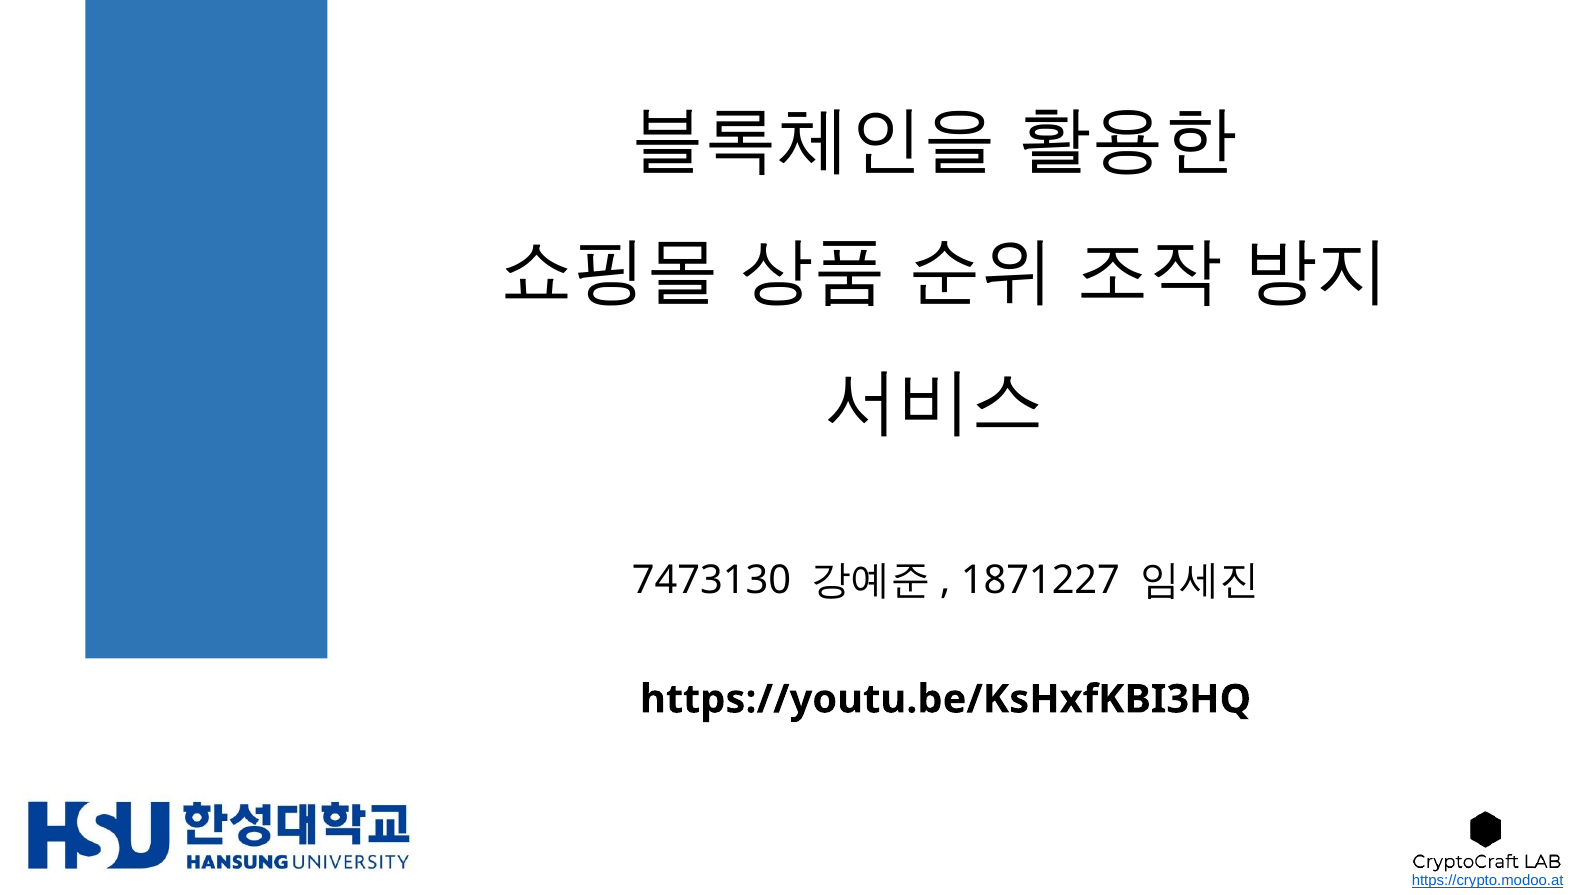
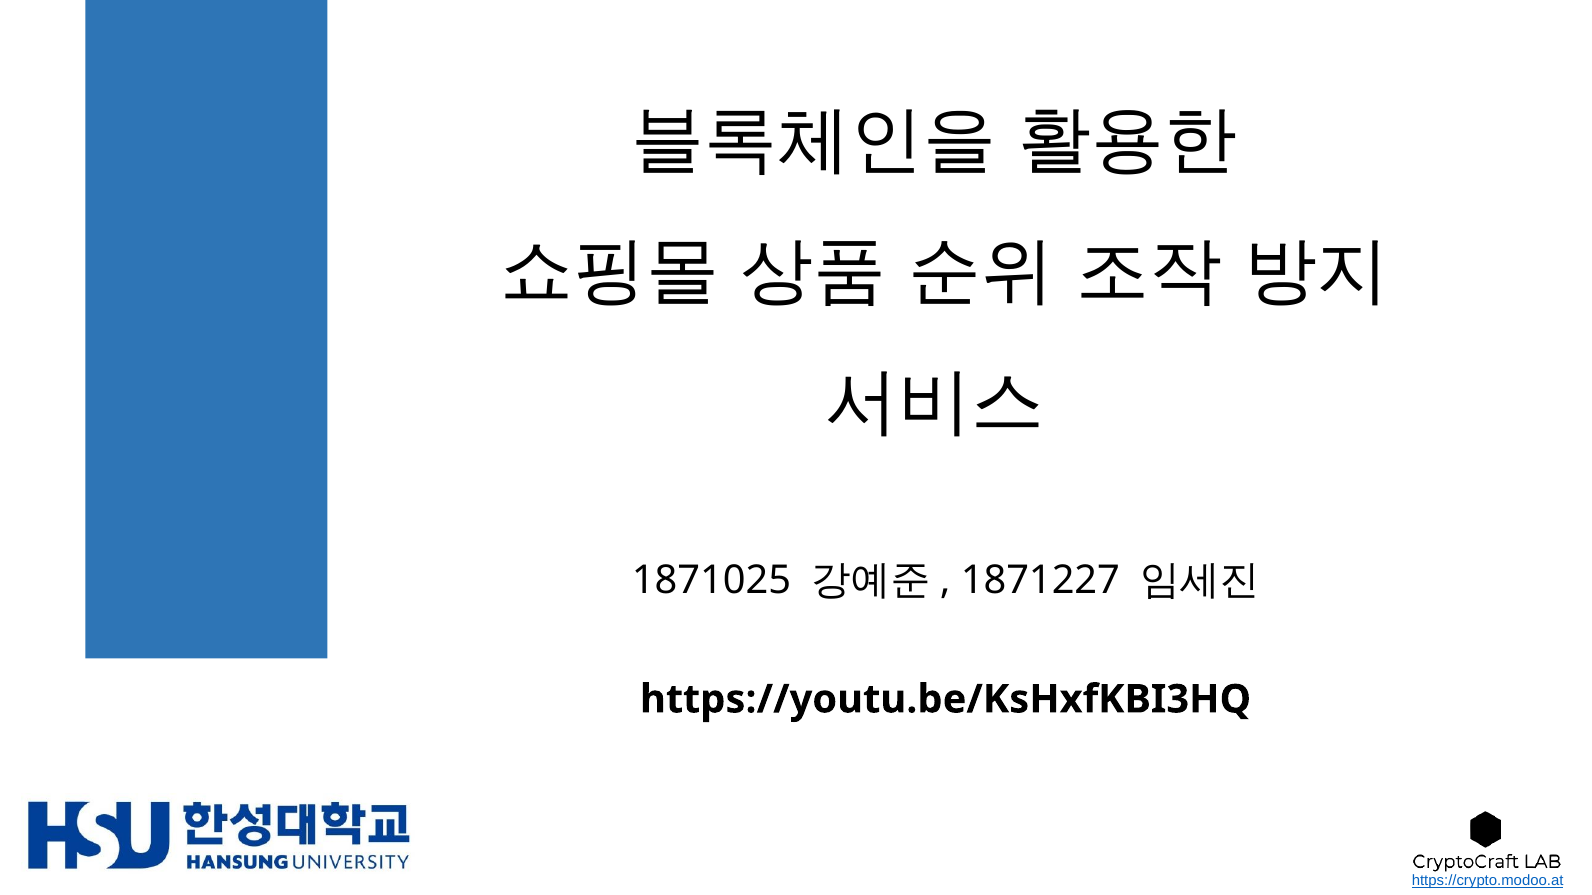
7473130: 7473130 -> 1871025
